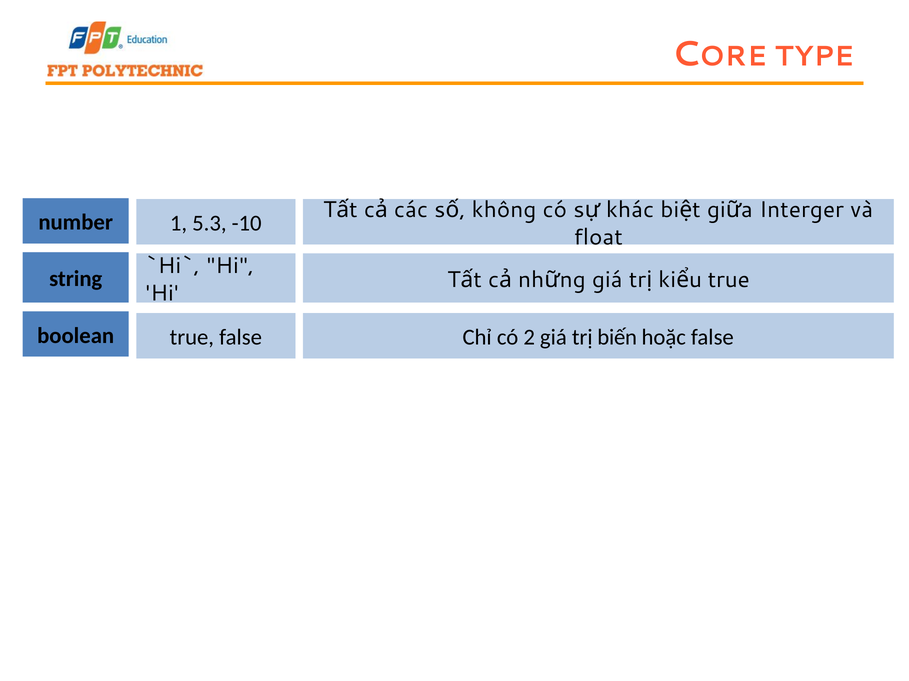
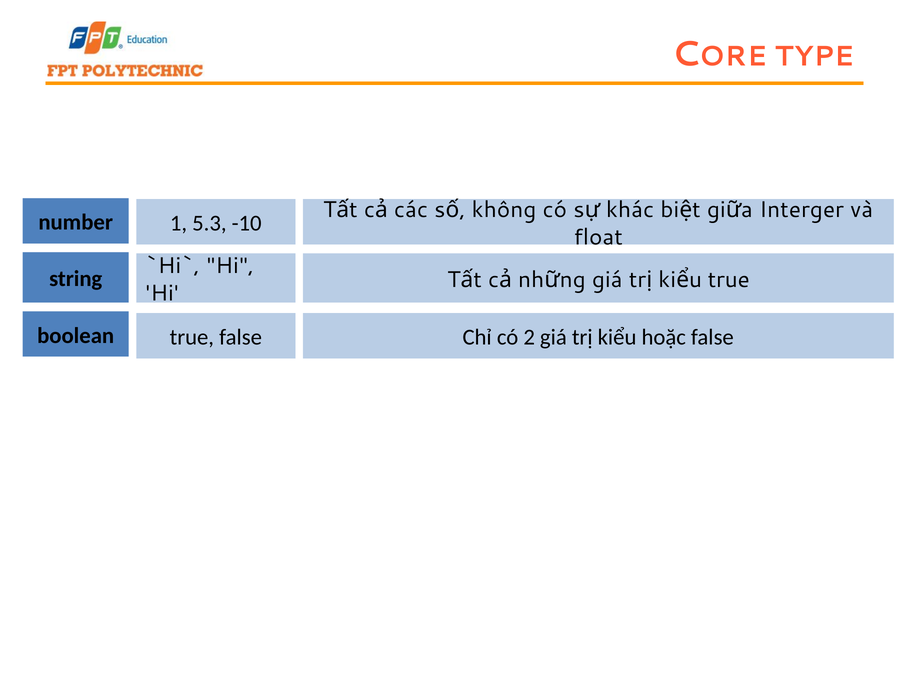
biến: biến -> kiểu
